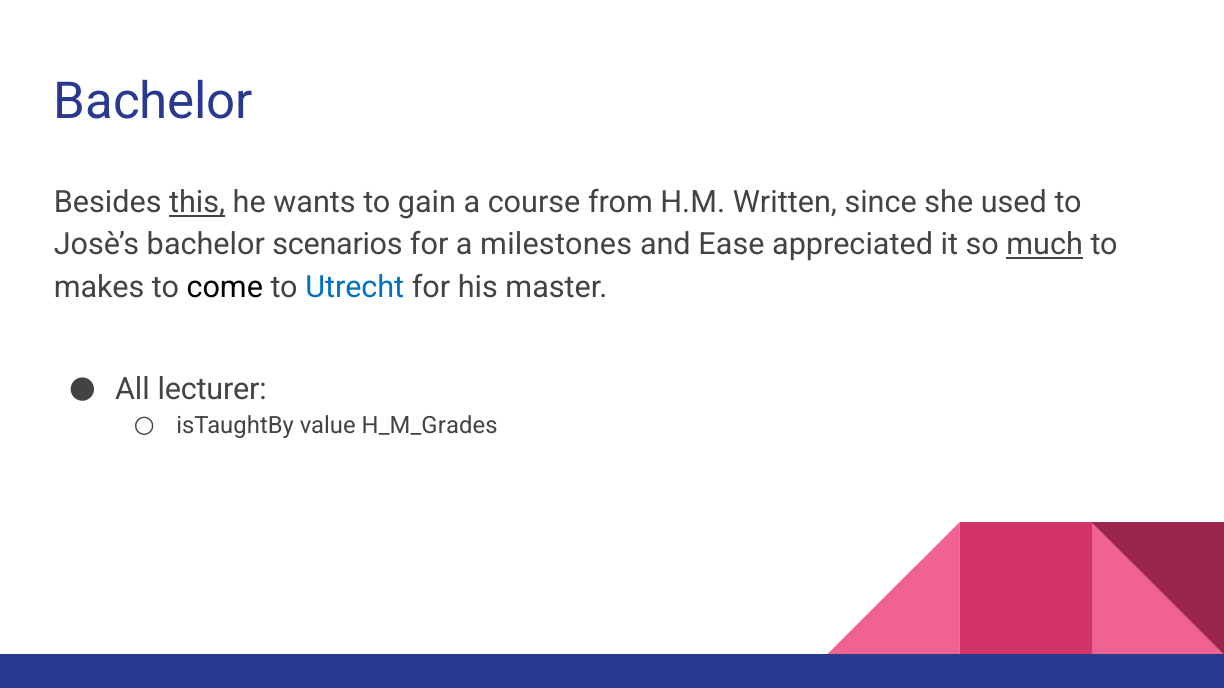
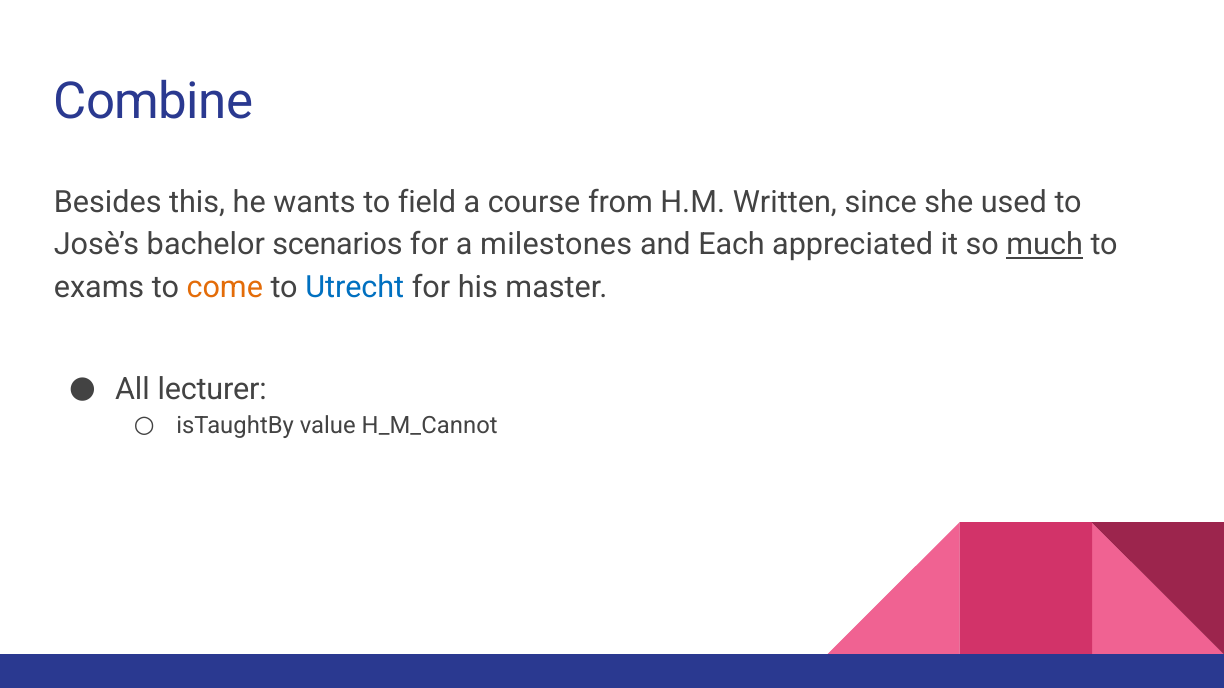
Bachelor at (153, 101): Bachelor -> Combine
this underline: present -> none
gain: gain -> field
Ease: Ease -> Each
makes: makes -> exams
come colour: black -> orange
H_M_Grades: H_M_Grades -> H_M_Cannot
